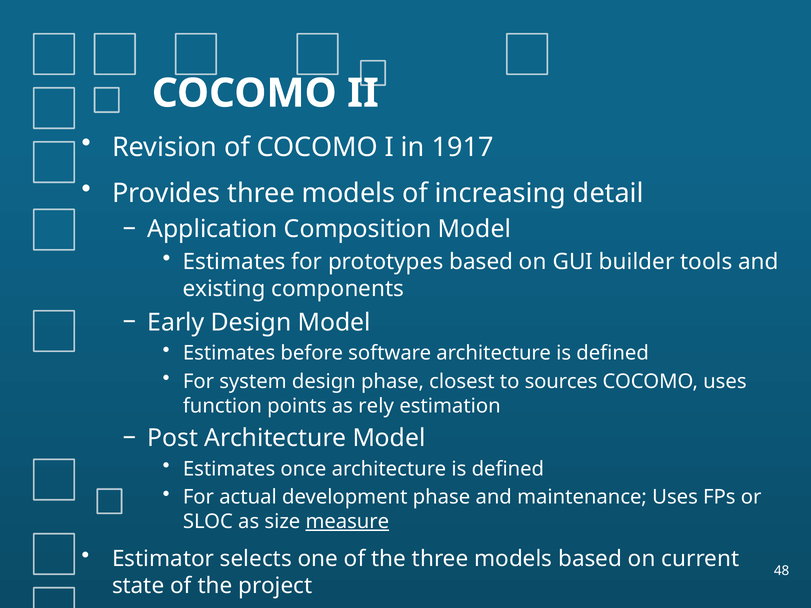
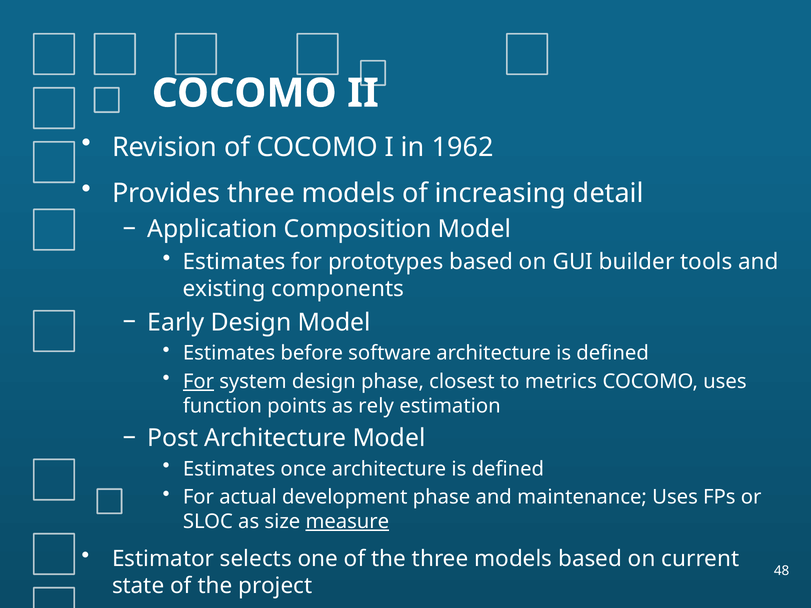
1917: 1917 -> 1962
For at (198, 382) underline: none -> present
sources: sources -> metrics
